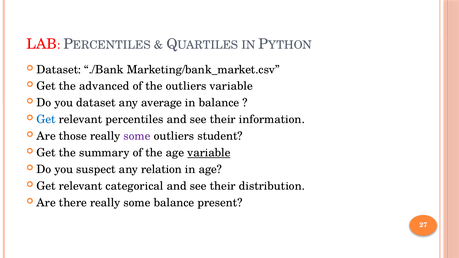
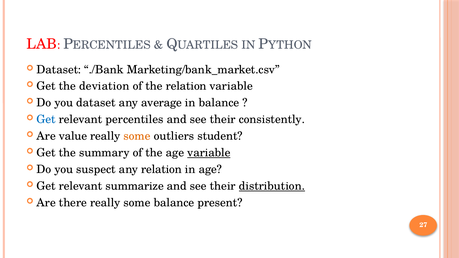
advanced: advanced -> deviation
the outliers: outliers -> relation
information: information -> consistently
those: those -> value
some at (137, 136) colour: purple -> orange
categorical: categorical -> summarize
distribution underline: none -> present
